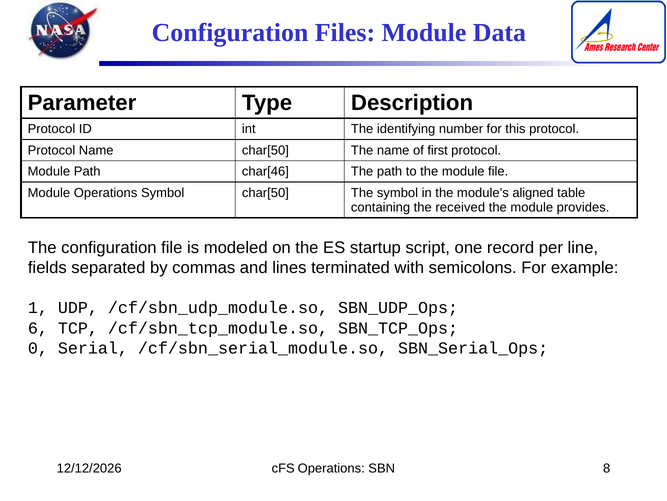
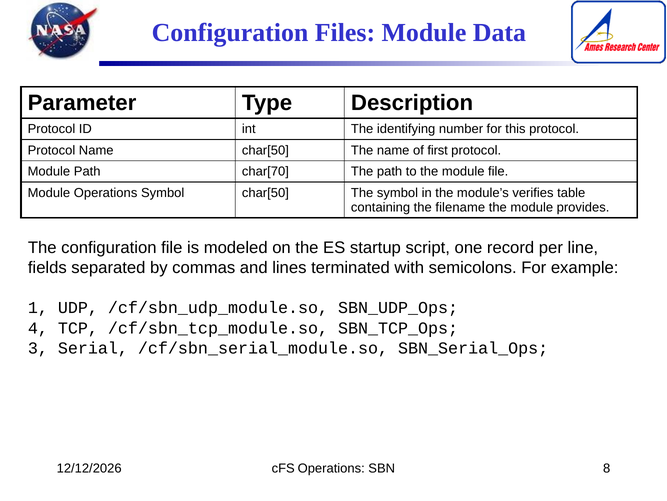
char[46: char[46 -> char[70
aligned: aligned -> verifies
received: received -> filename
6: 6 -> 4
0: 0 -> 3
